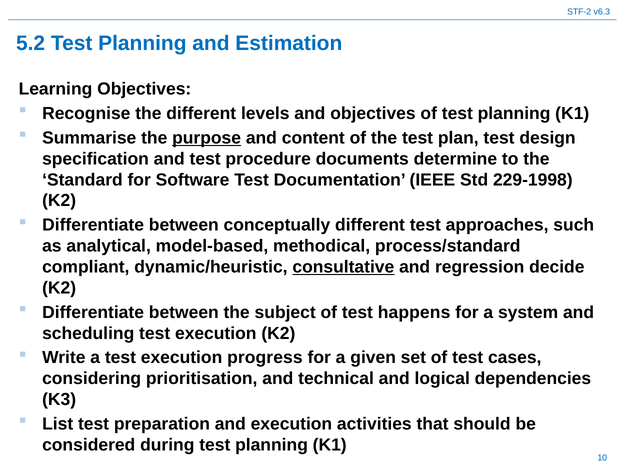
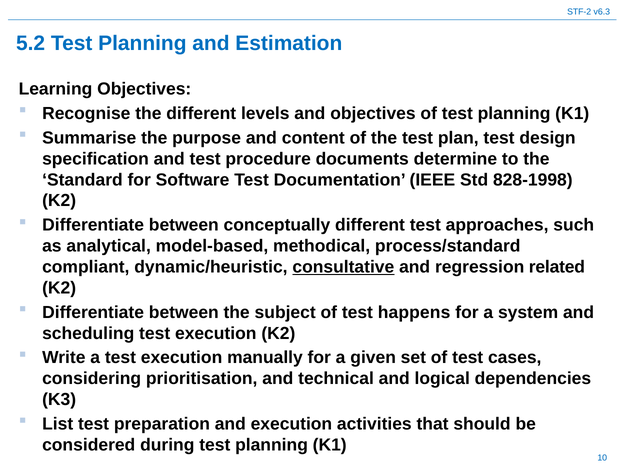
purpose underline: present -> none
229-1998: 229-1998 -> 828-1998
decide: decide -> related
progress: progress -> manually
